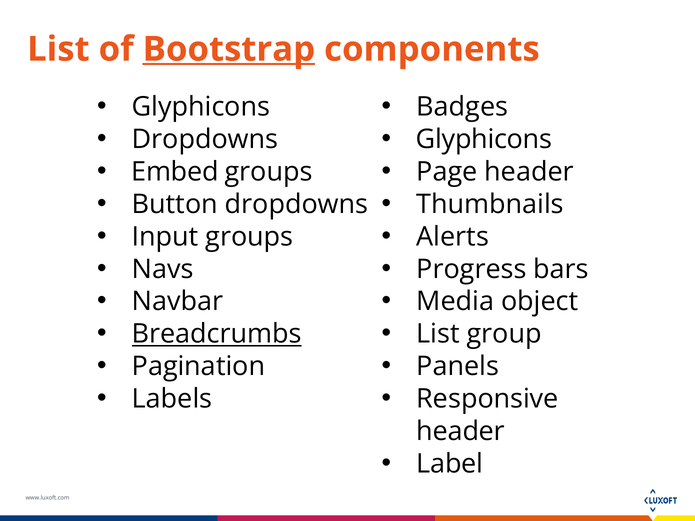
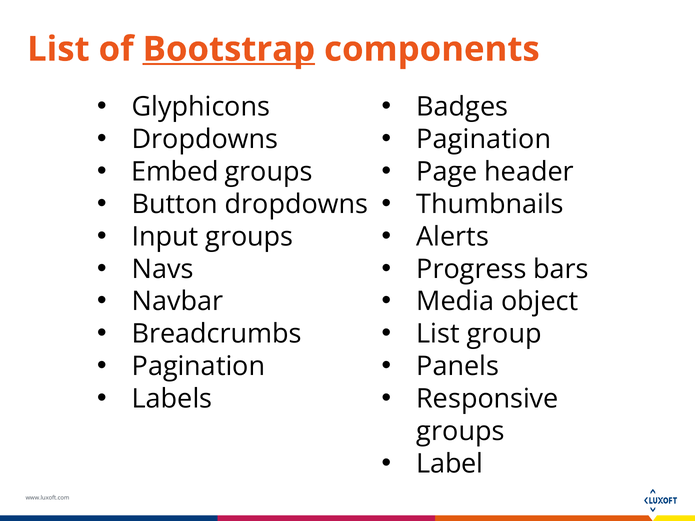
Glyphicons at (484, 139): Glyphicons -> Pagination
Breadcrumbs underline: present -> none
header at (461, 432): header -> groups
